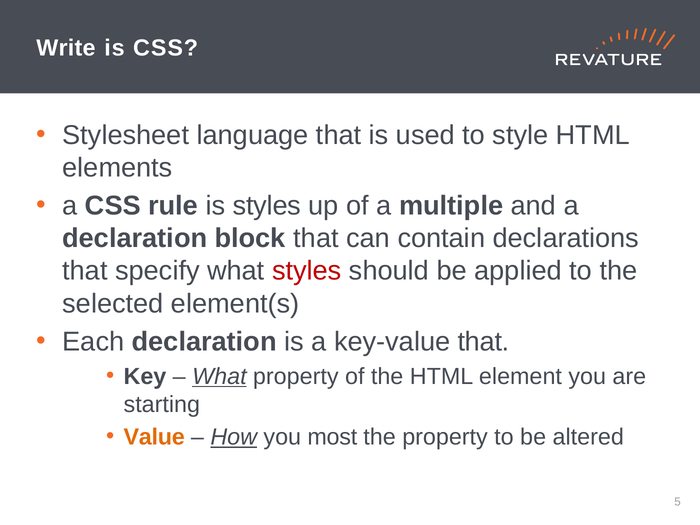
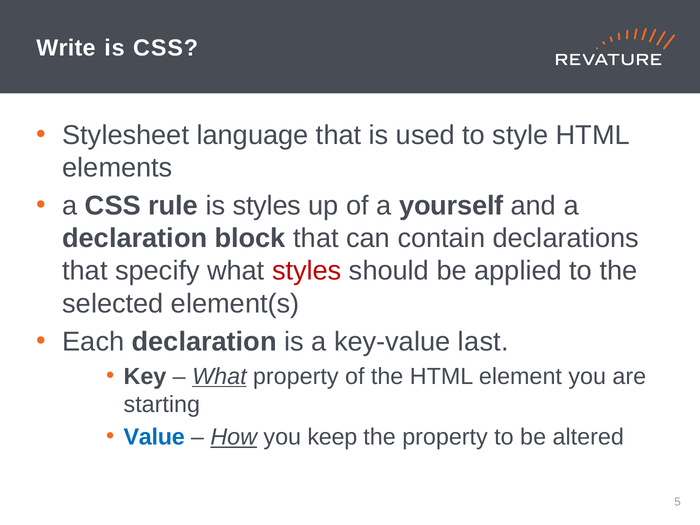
multiple: multiple -> yourself
key-value that: that -> last
Value colour: orange -> blue
most: most -> keep
